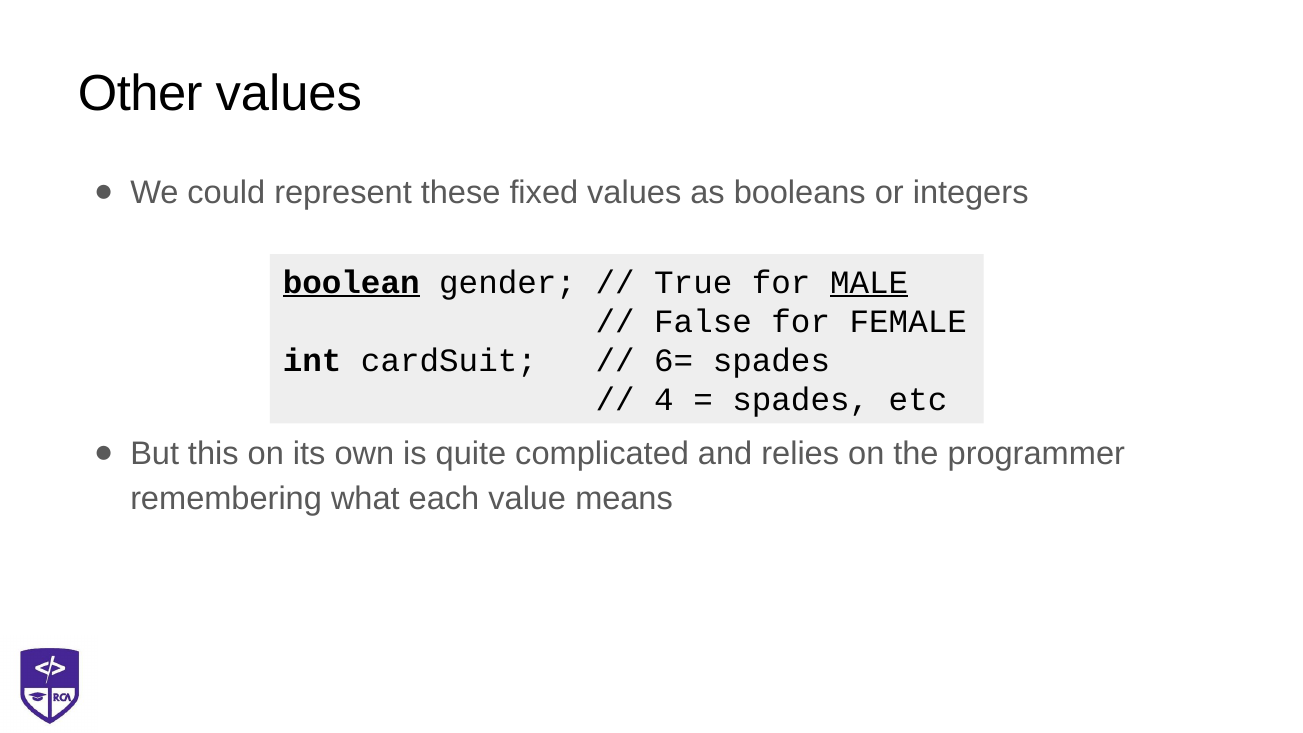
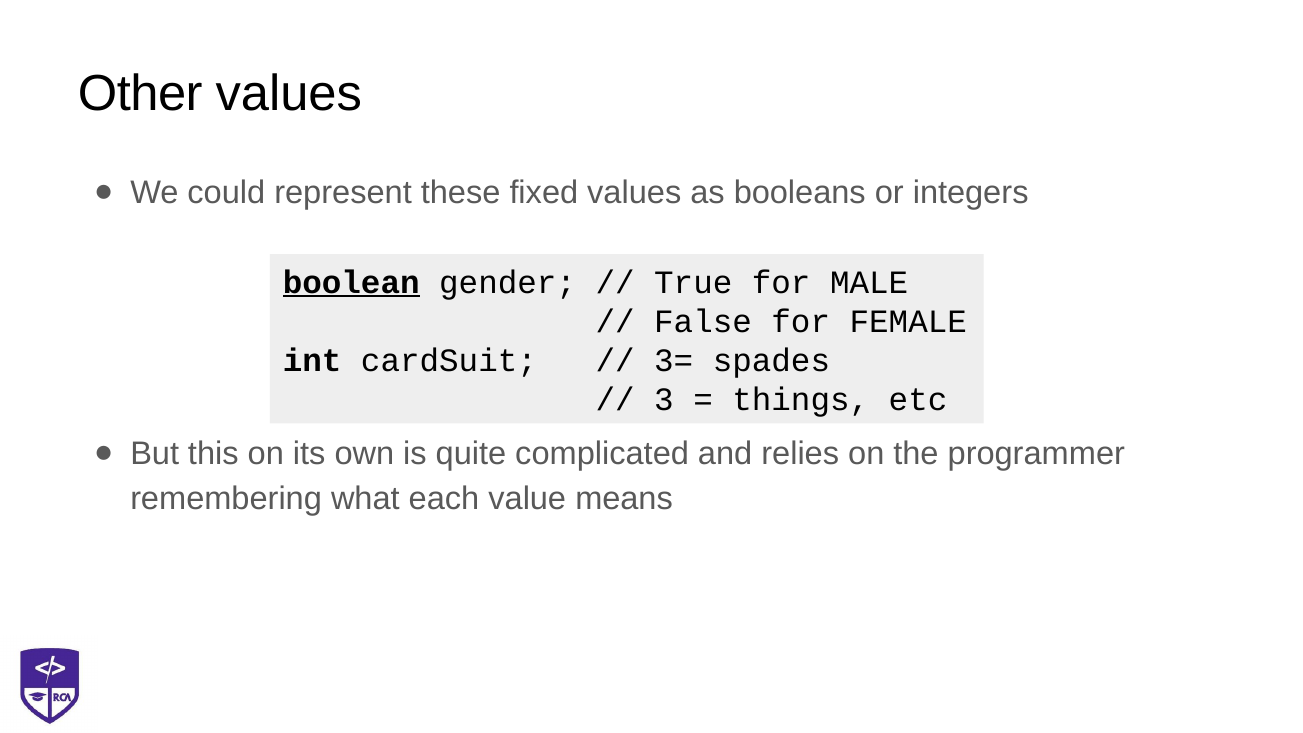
MALE underline: present -> none
6=: 6= -> 3=
4: 4 -> 3
spades at (801, 400): spades -> things
